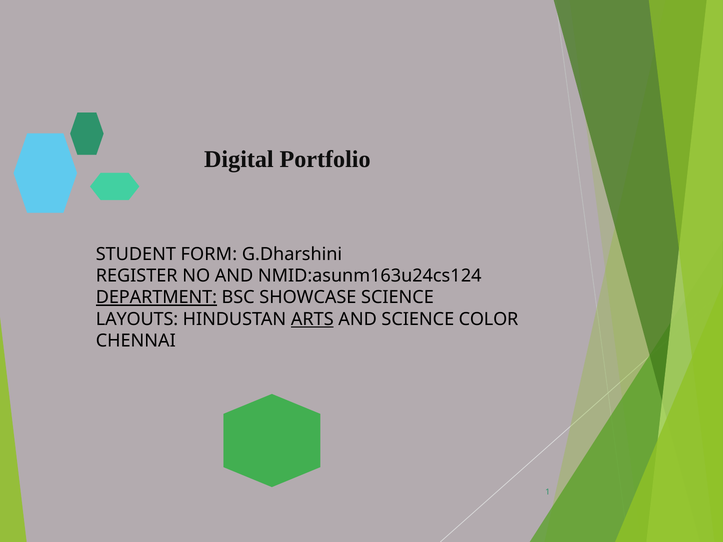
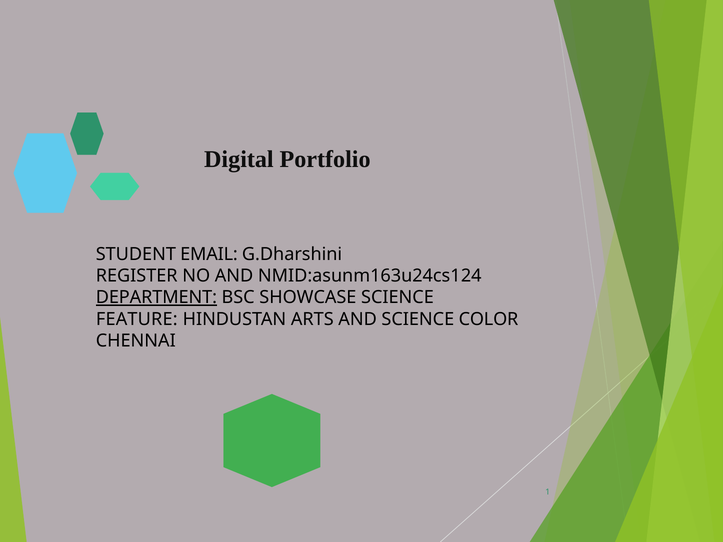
FORM: FORM -> EMAIL
LAYOUTS: LAYOUTS -> FEATURE
ARTS underline: present -> none
